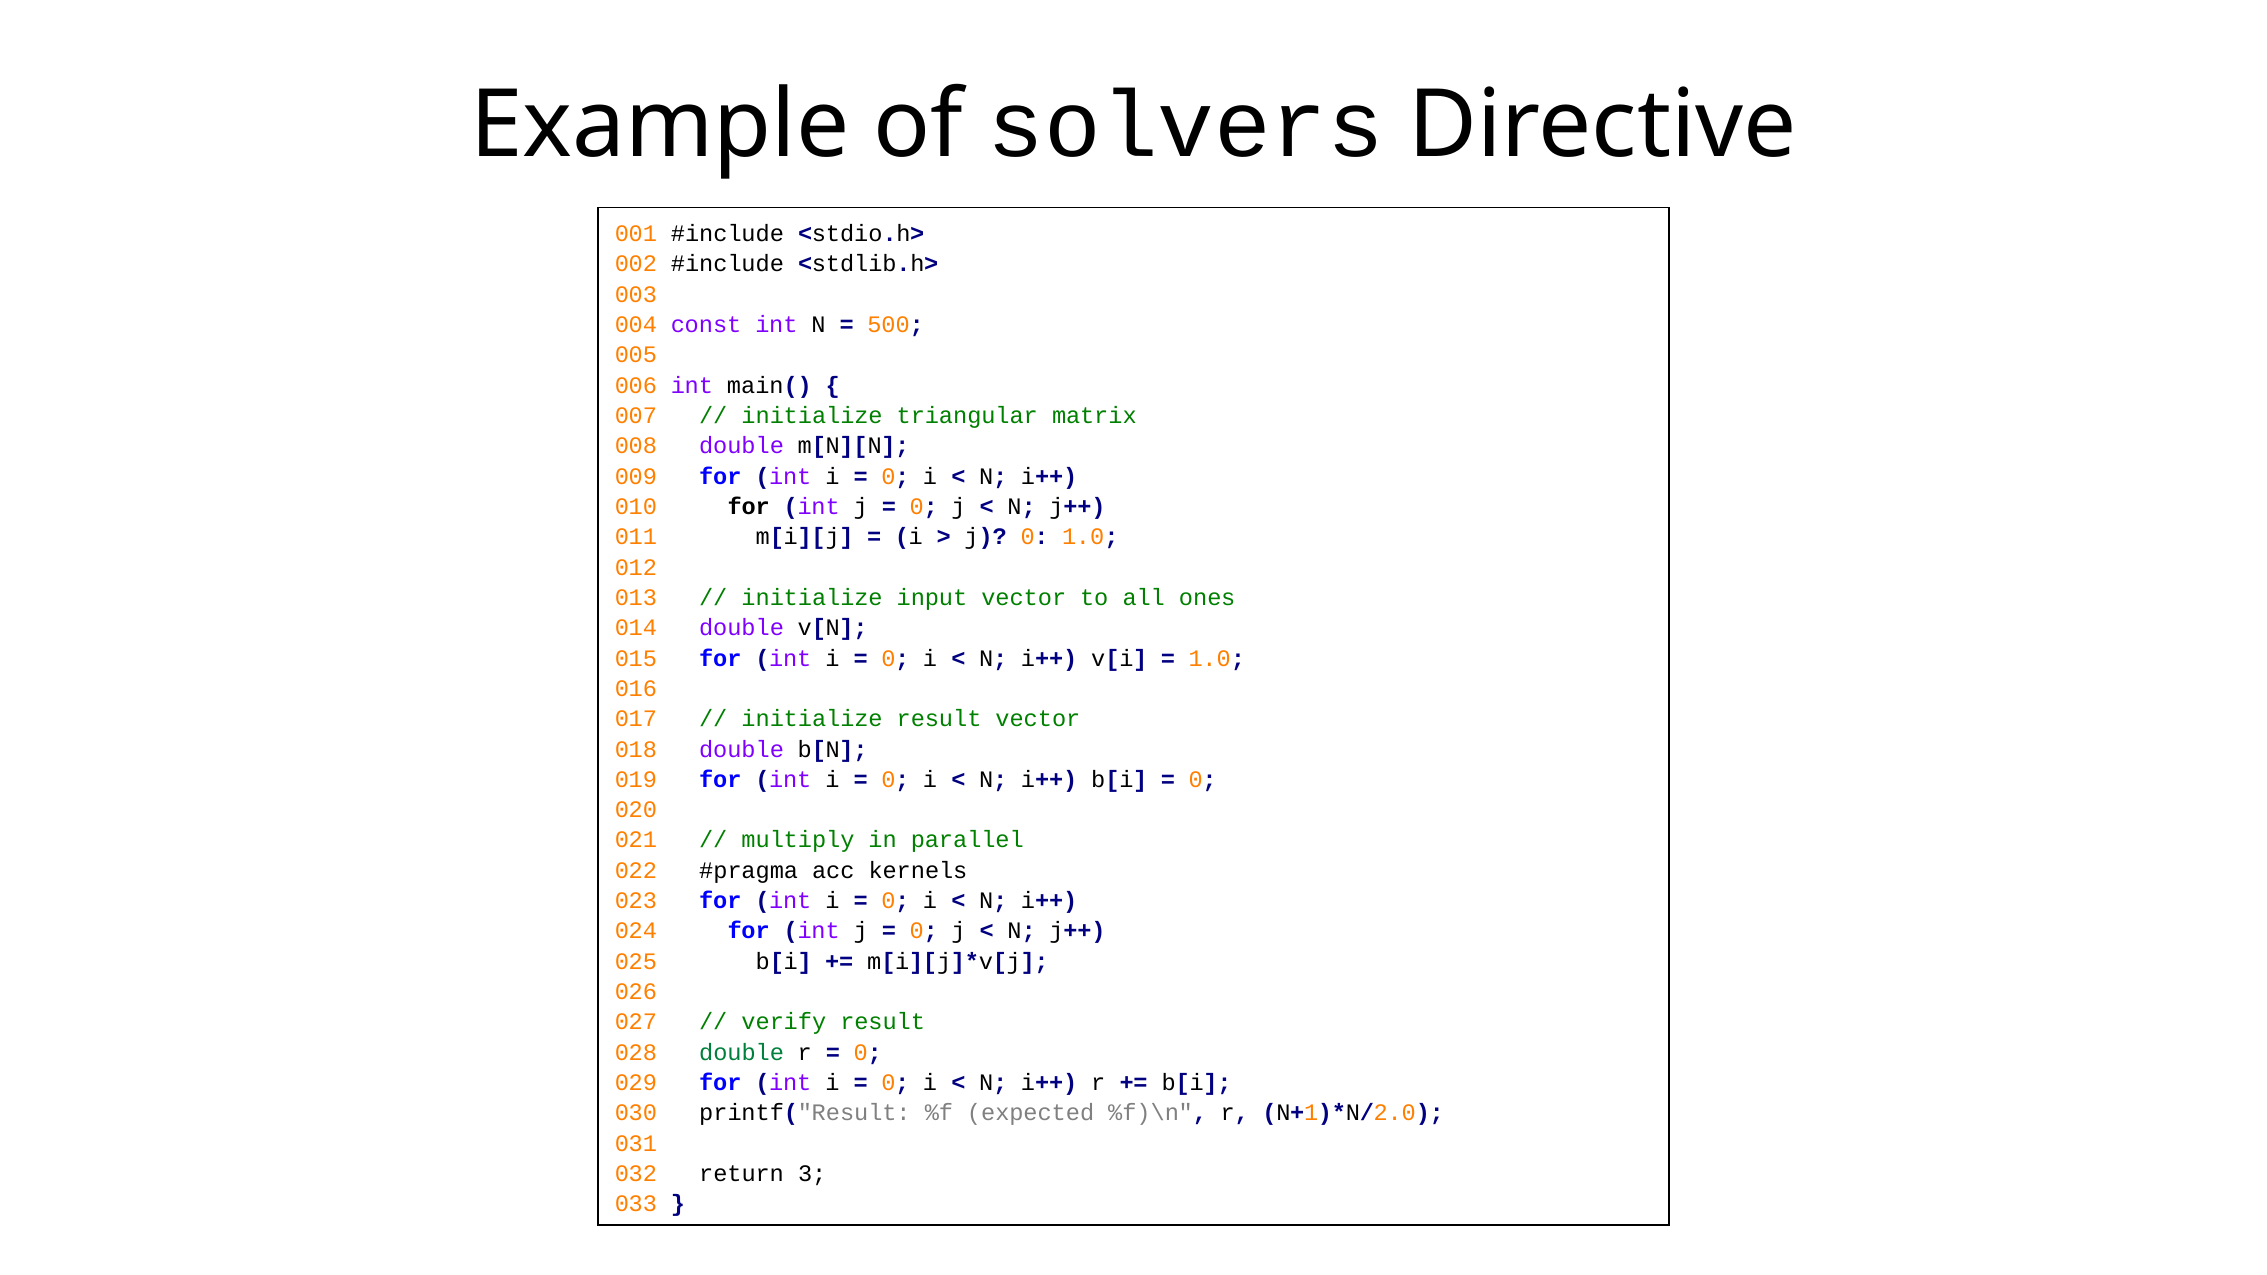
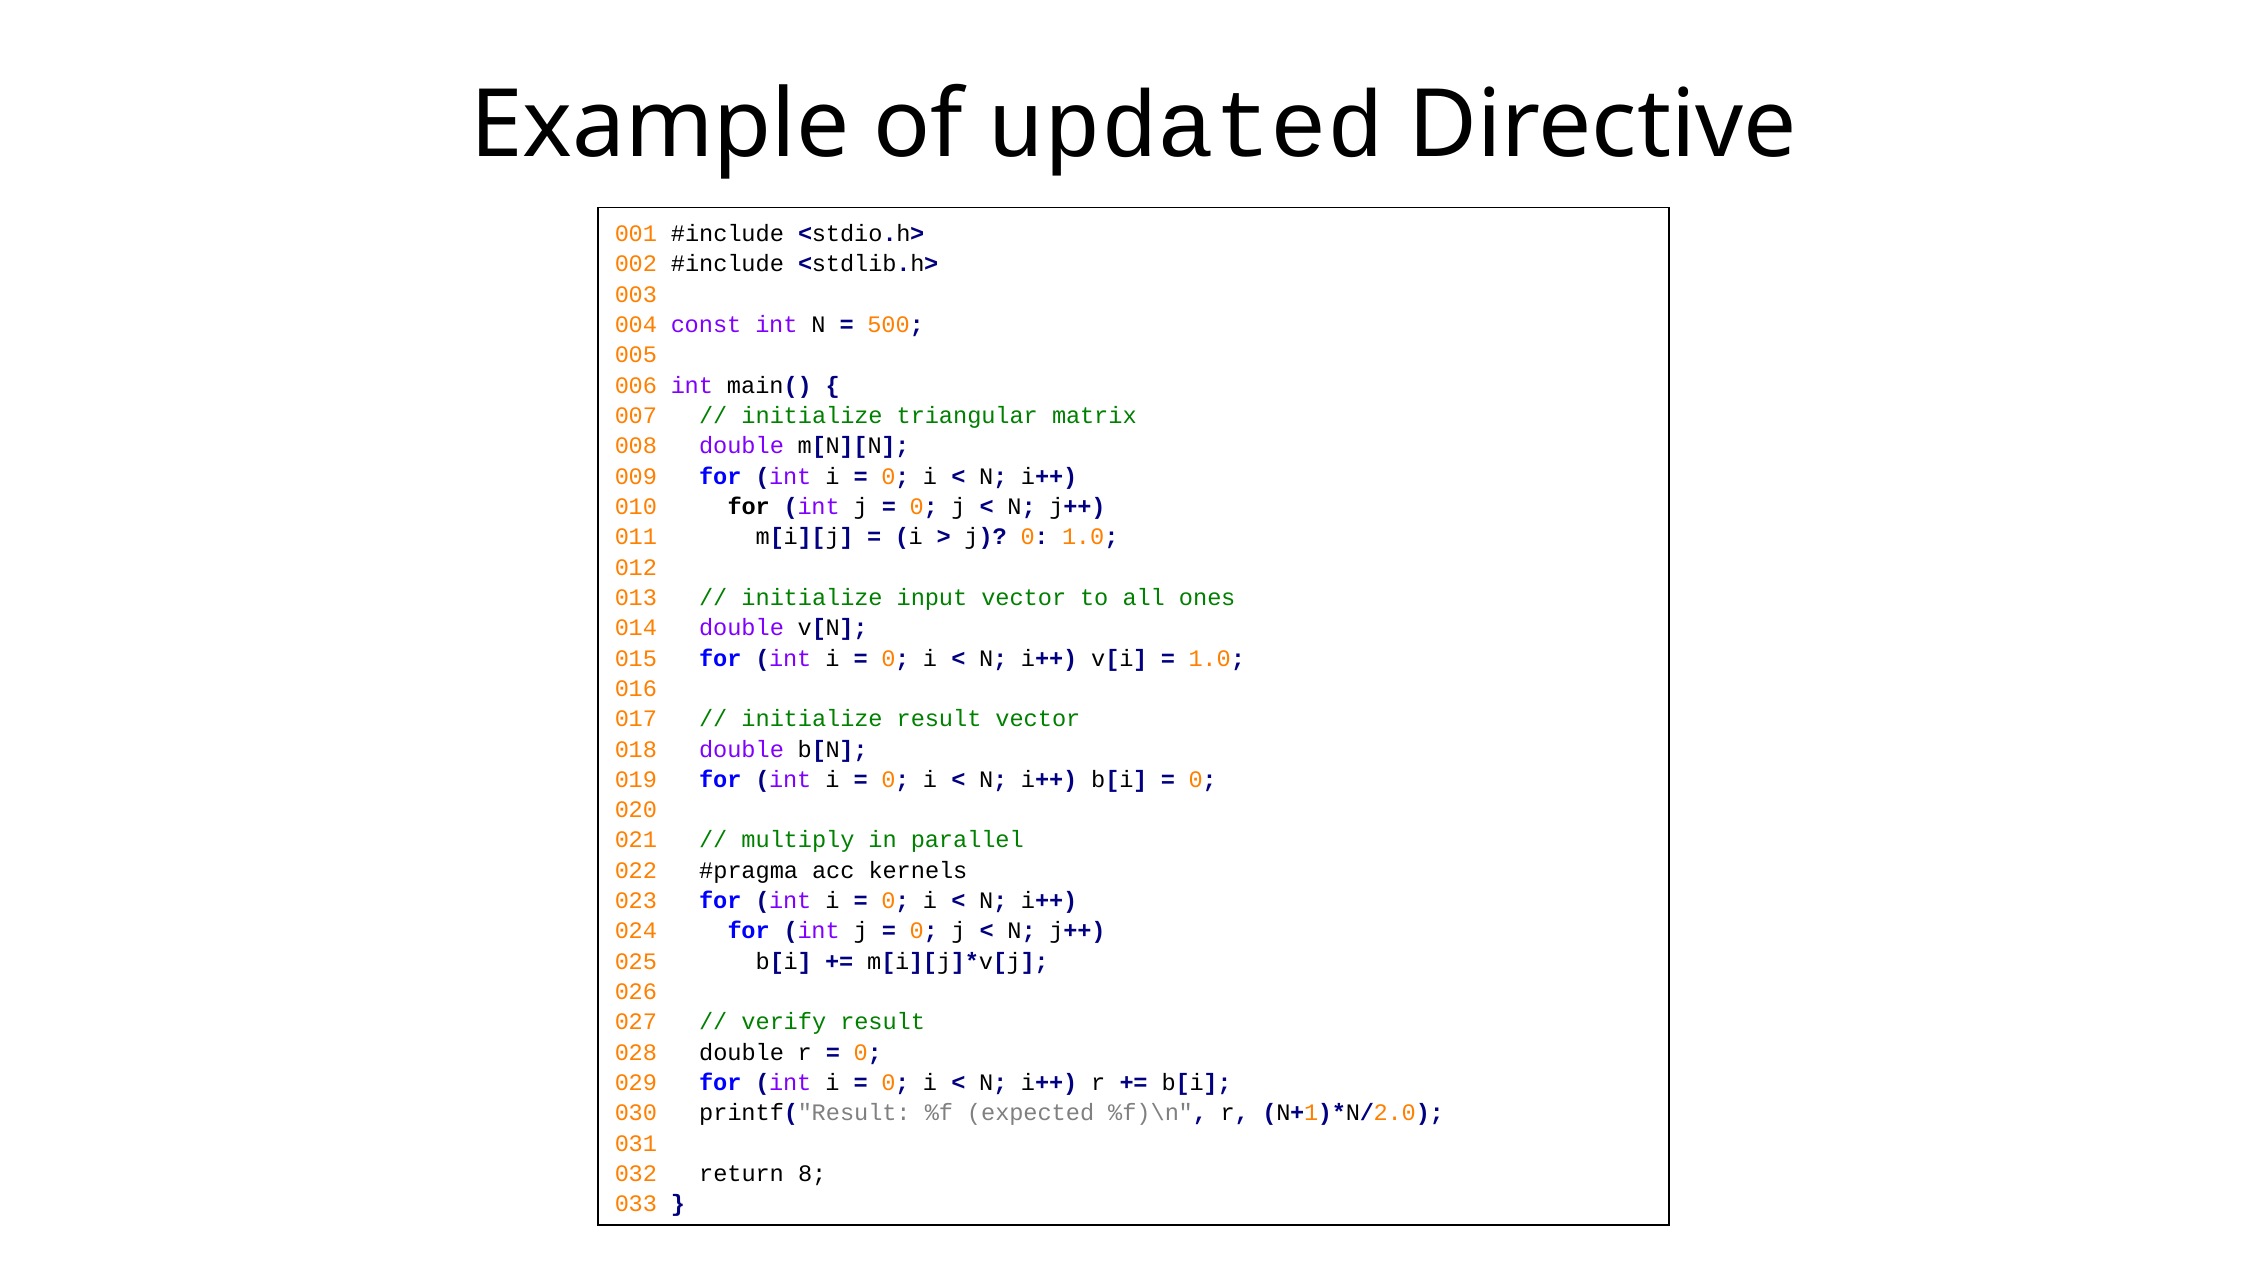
solvers: solvers -> updated
double at (742, 1053) colour: green -> black
3: 3 -> 8
